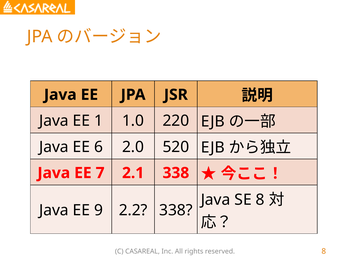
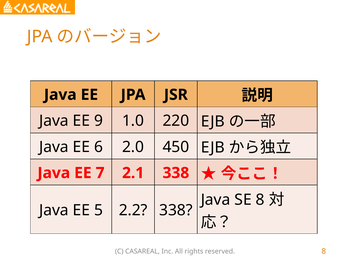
1: 1 -> 9
520: 520 -> 450
9: 9 -> 5
